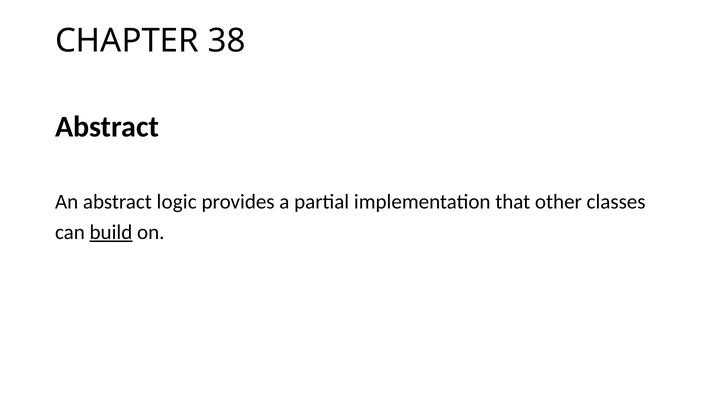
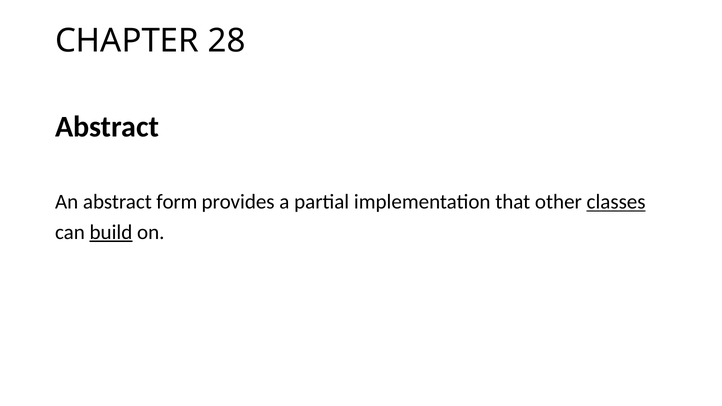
38: 38 -> 28
logic: logic -> form
classes underline: none -> present
